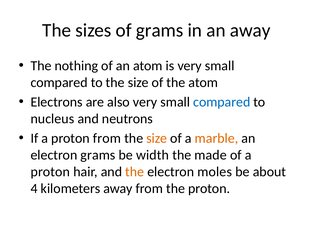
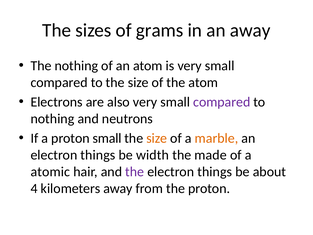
compared at (222, 102) colour: blue -> purple
nucleus at (52, 119): nucleus -> nothing
proton from: from -> small
grams at (98, 155): grams -> things
proton at (50, 172): proton -> atomic
the at (135, 172) colour: orange -> purple
moles at (215, 172): moles -> things
